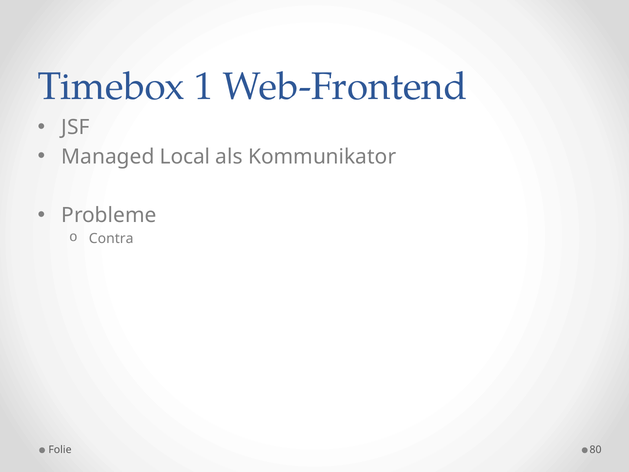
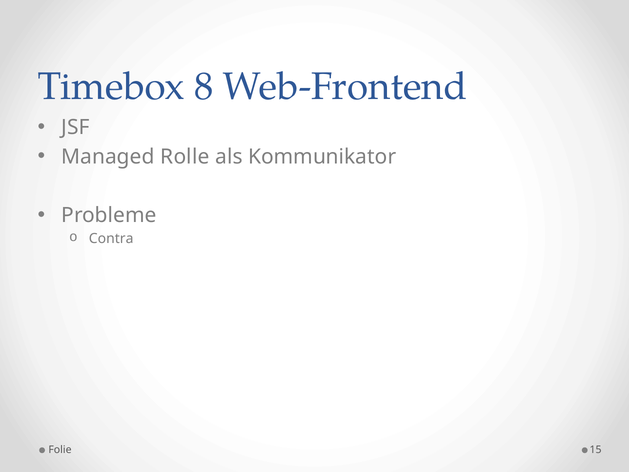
1: 1 -> 8
Local: Local -> Rolle
80: 80 -> 15
